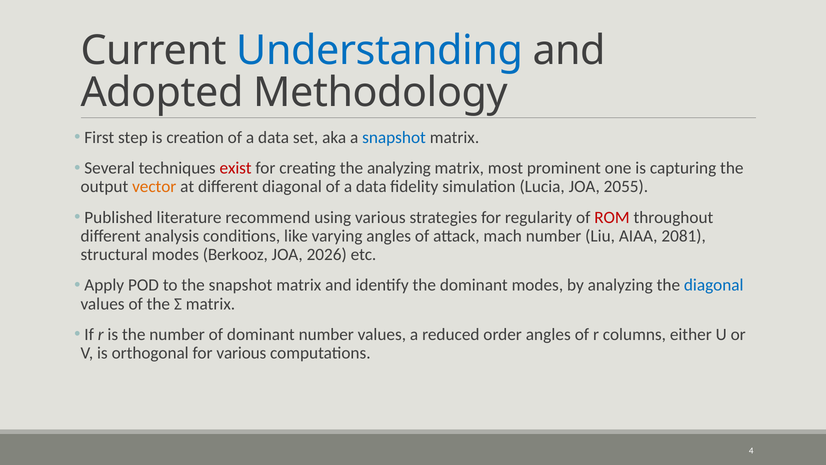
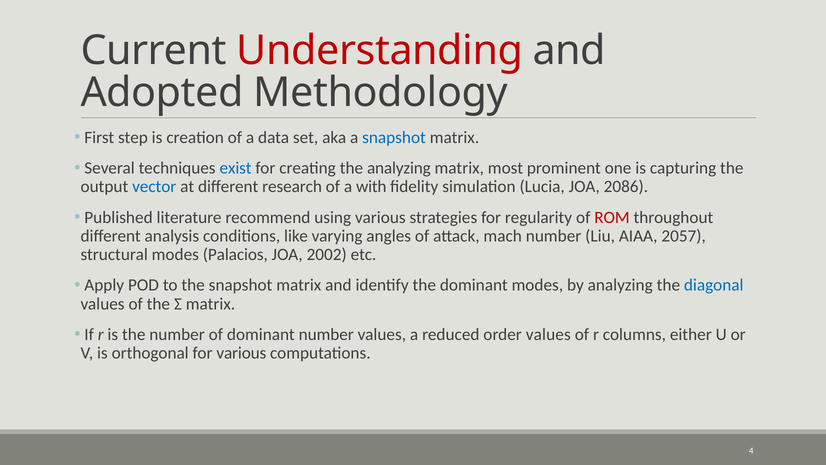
Understanding colour: blue -> red
exist colour: red -> blue
vector colour: orange -> blue
different diagonal: diagonal -> research
data at (371, 187): data -> with
2055: 2055 -> 2086
2081: 2081 -> 2057
Berkooz: Berkooz -> Palacios
2026: 2026 -> 2002
order angles: angles -> values
